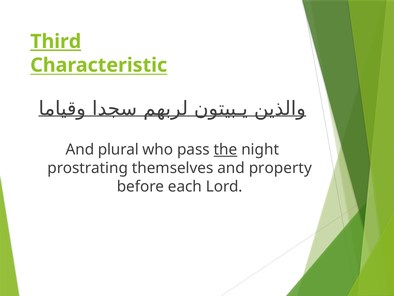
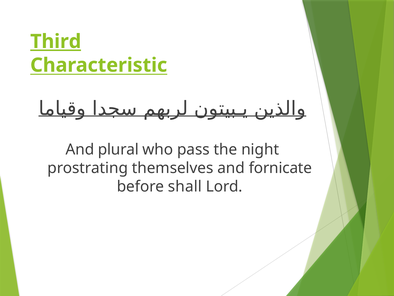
the underline: present -> none
property: property -> fornicate
each: each -> shall
